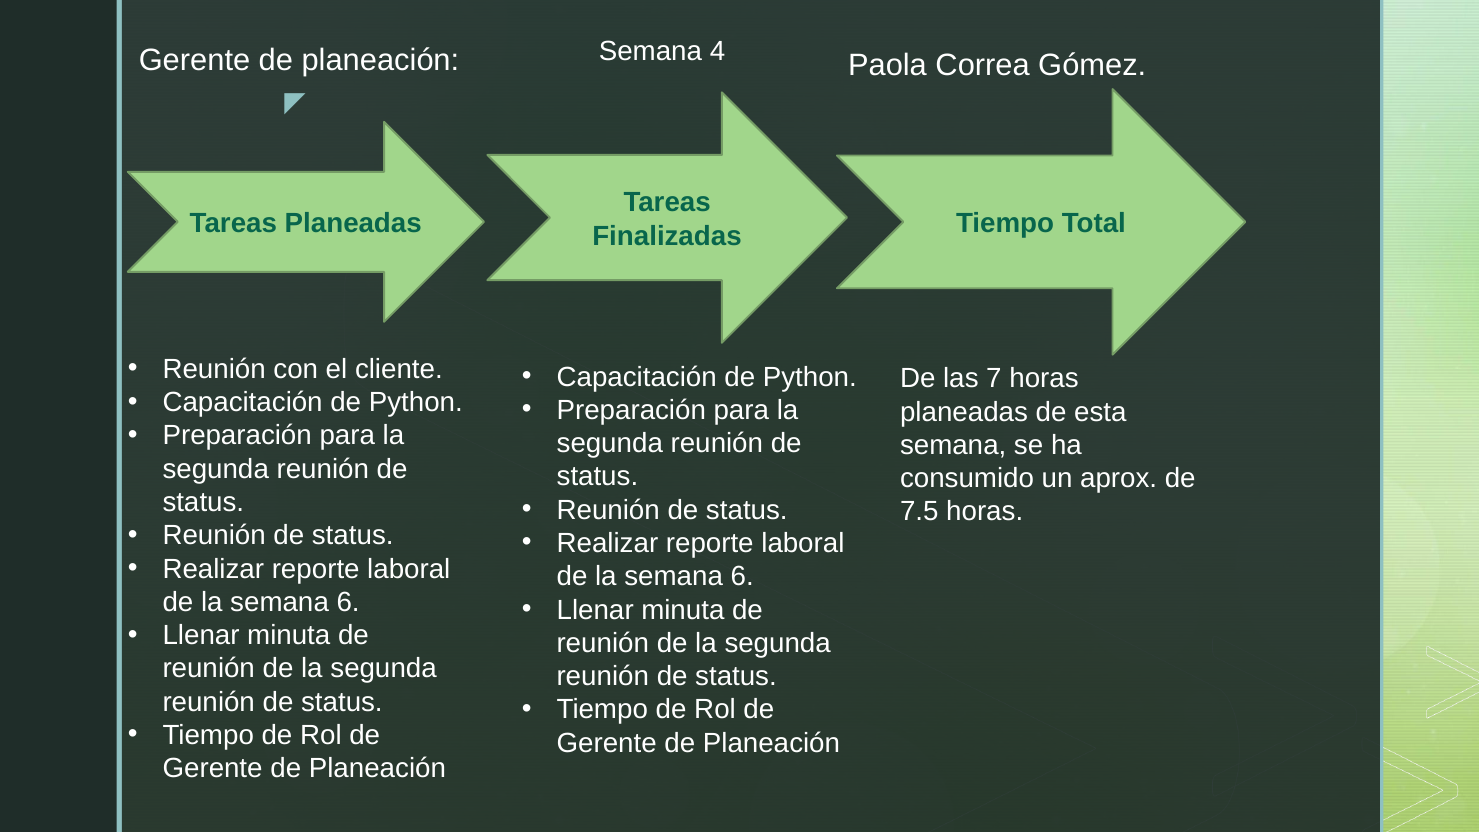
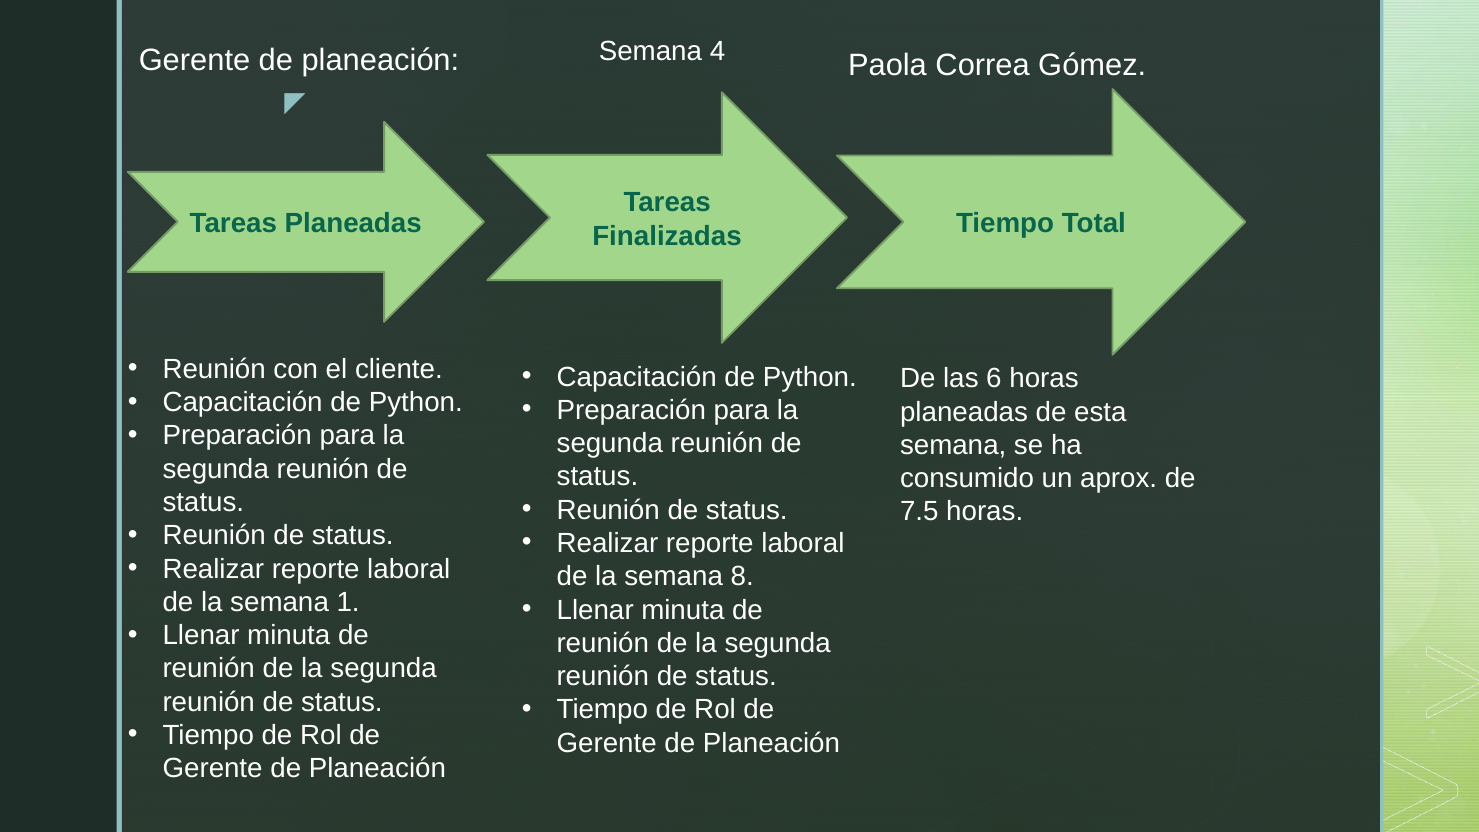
7: 7 -> 6
6 at (742, 577): 6 -> 8
6 at (348, 602): 6 -> 1
